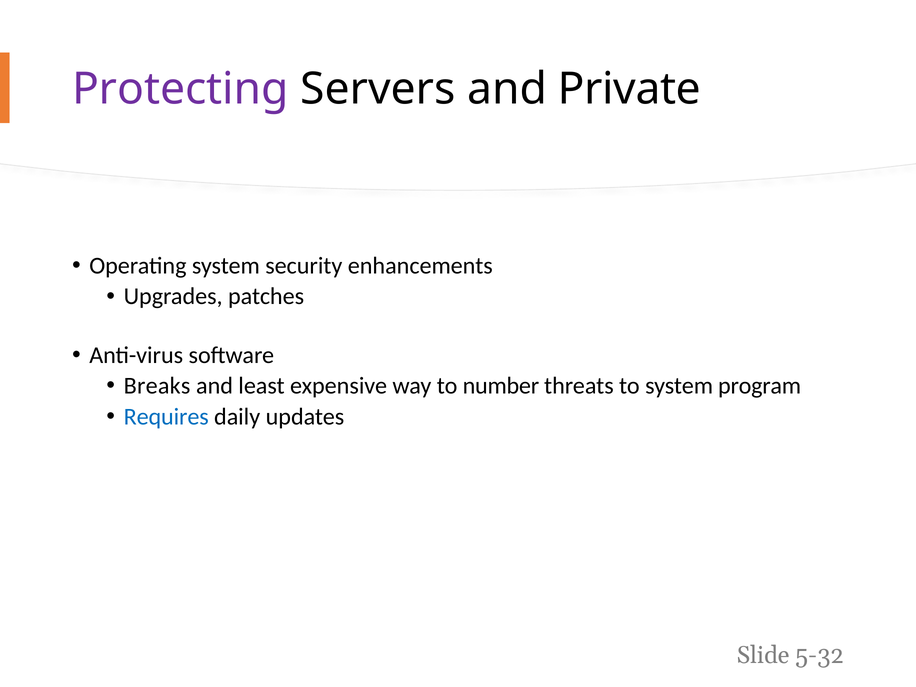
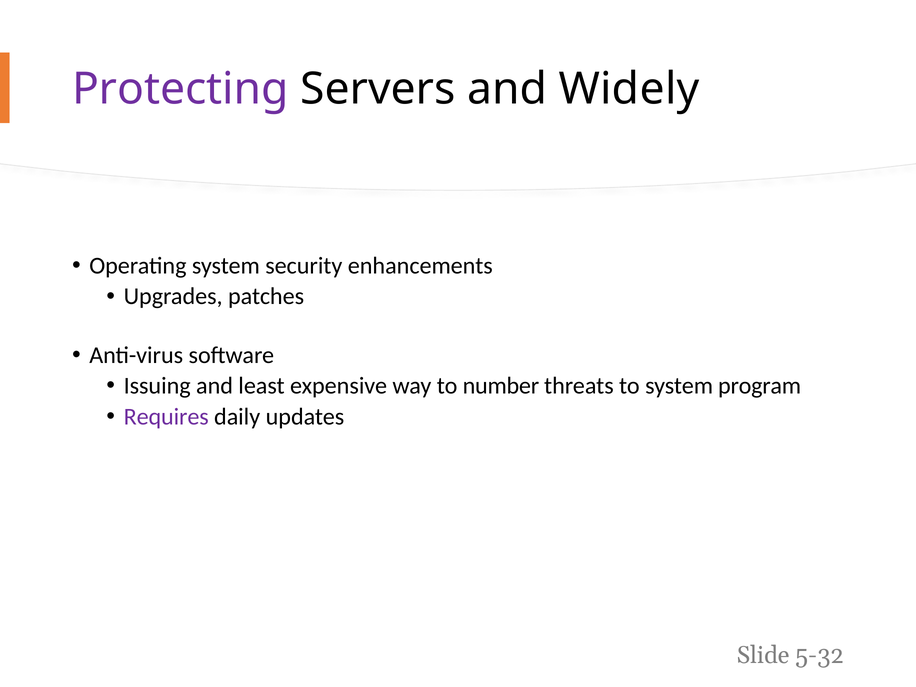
Private: Private -> Widely
Breaks: Breaks -> Issuing
Requires colour: blue -> purple
